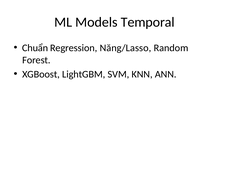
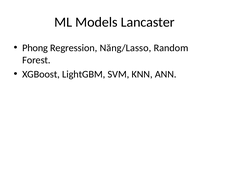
Temporal: Temporal -> Lancaster
Chuẩn: Chuẩn -> Phong
